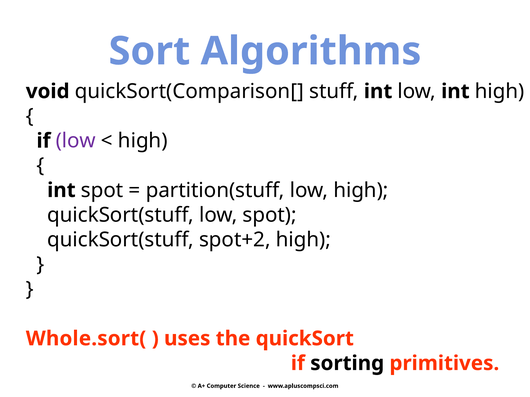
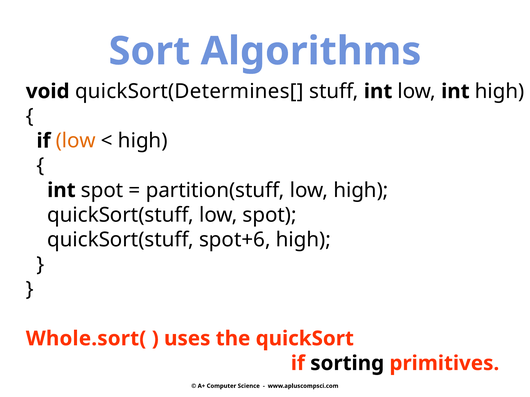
quickSort(Comparison[: quickSort(Comparison[ -> quickSort(Determines[
low at (76, 141) colour: purple -> orange
spot+2: spot+2 -> spot+6
